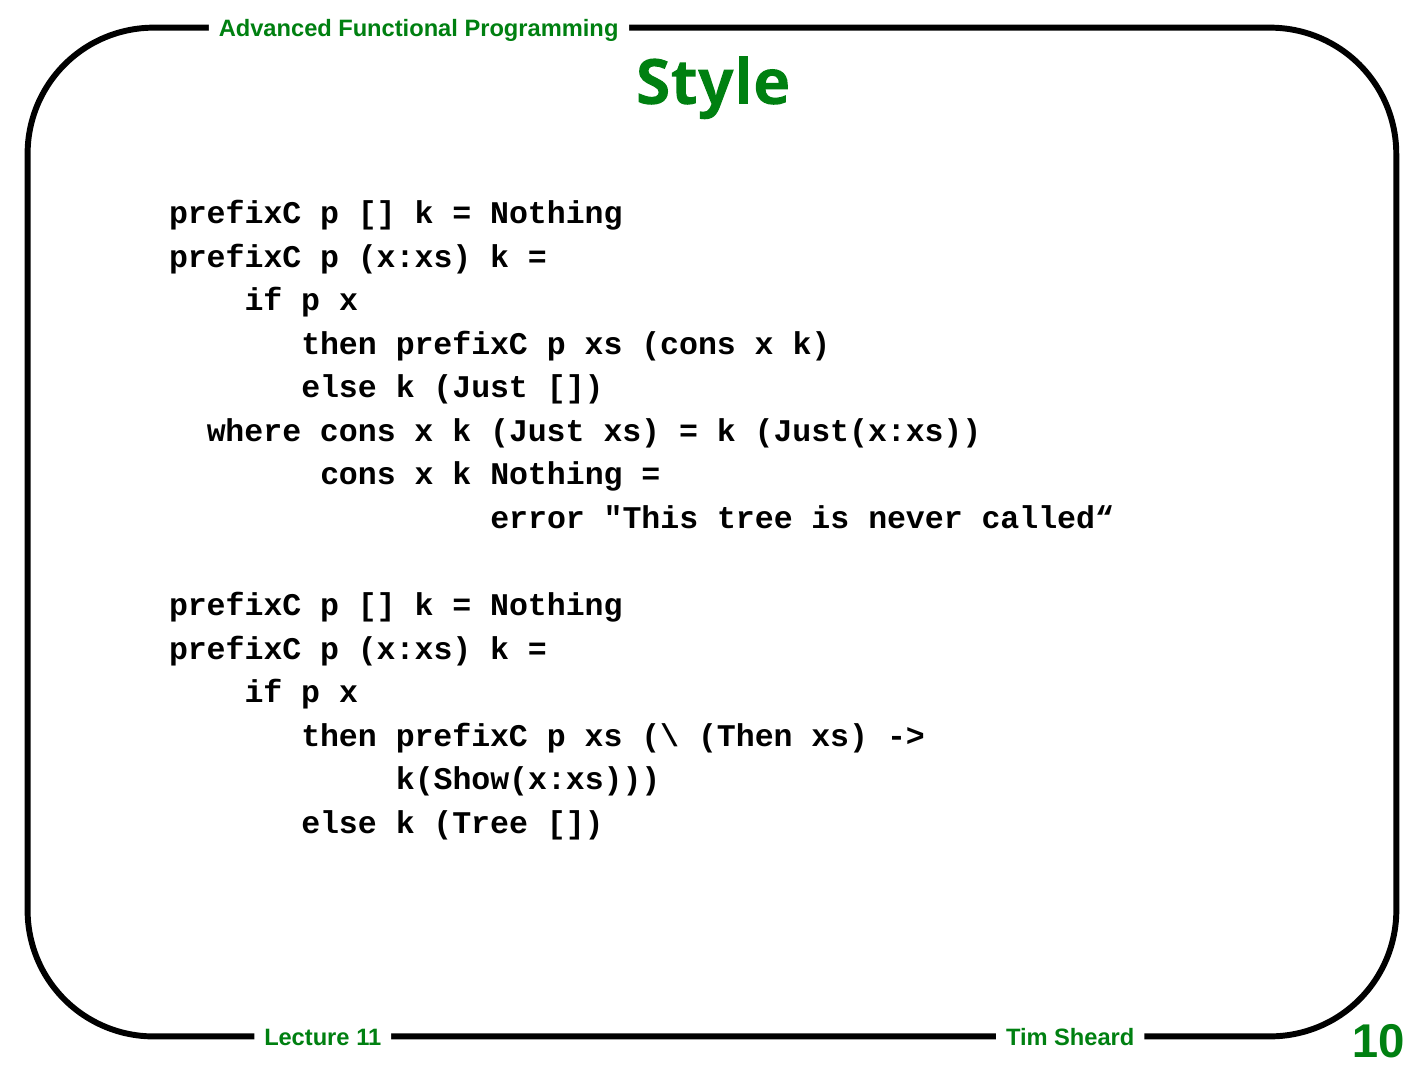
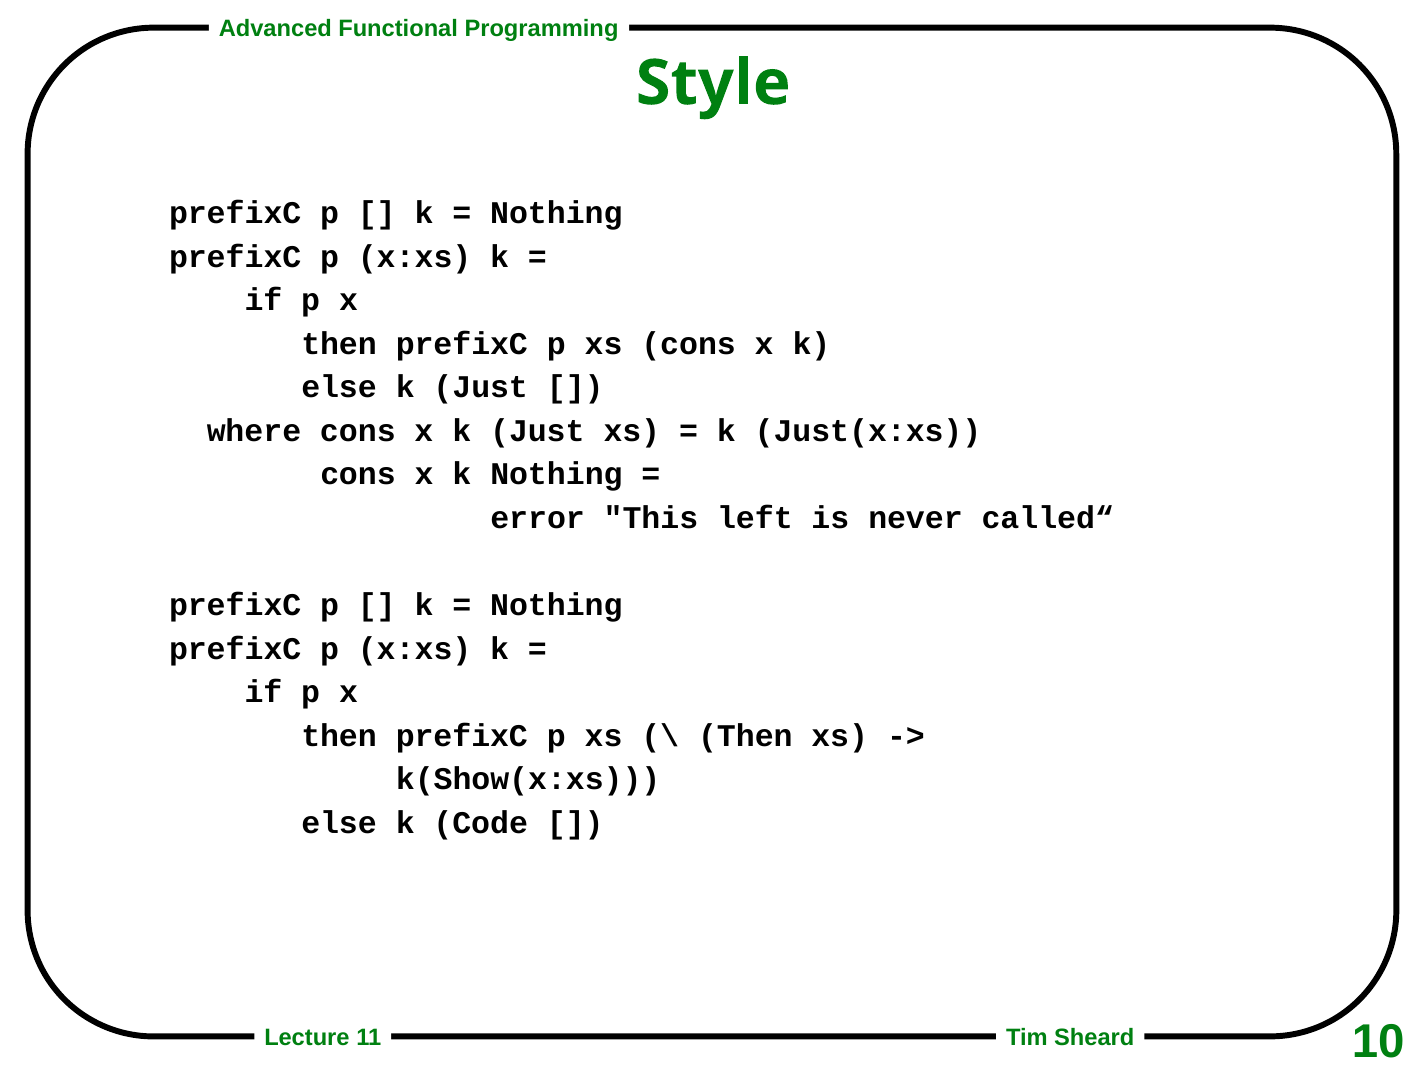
This tree: tree -> left
k Tree: Tree -> Code
